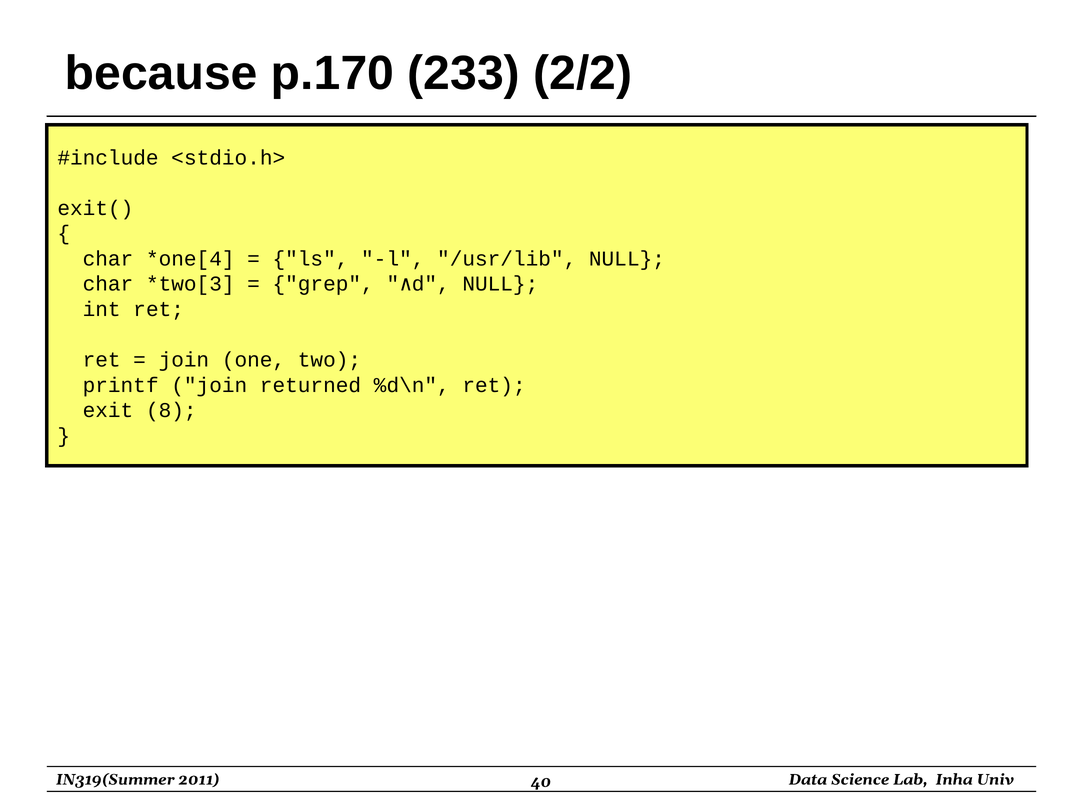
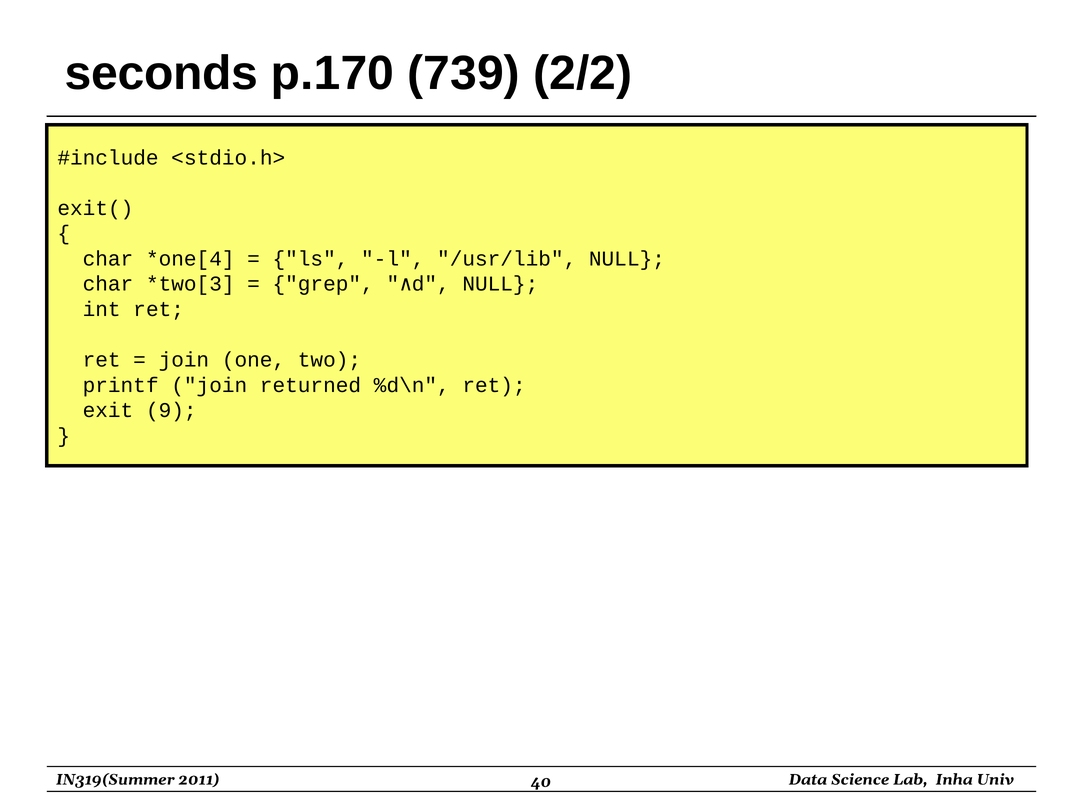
because: because -> seconds
233: 233 -> 739
8: 8 -> 9
